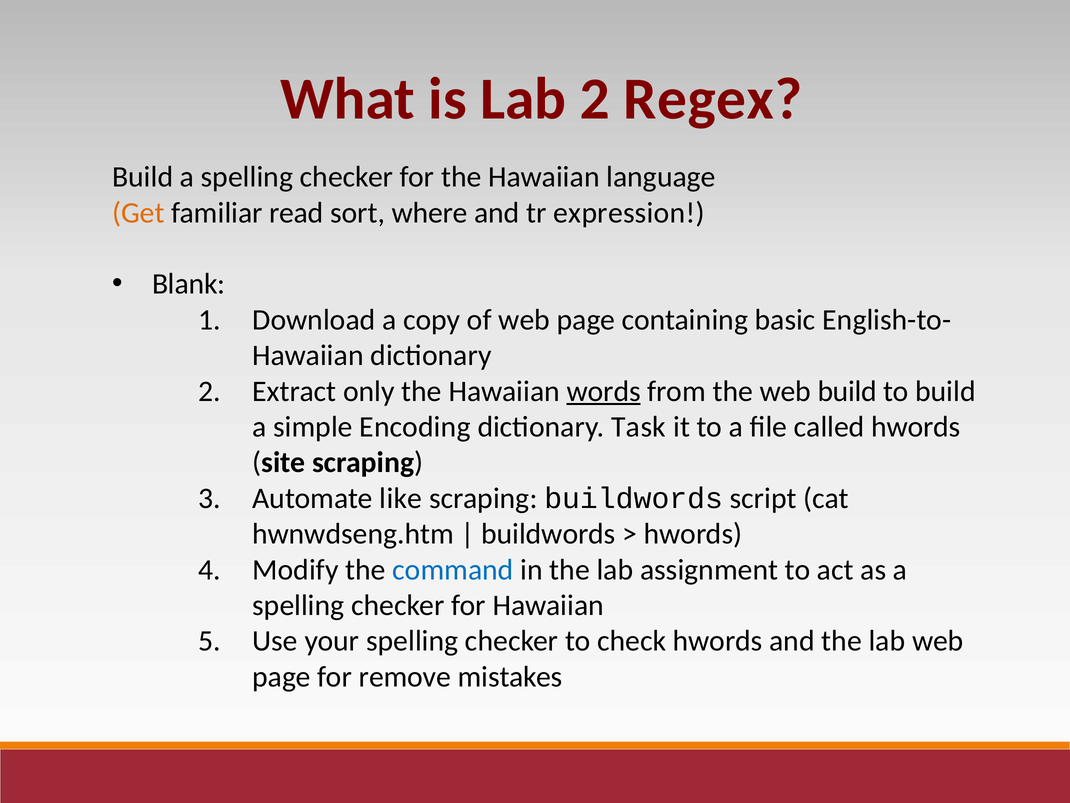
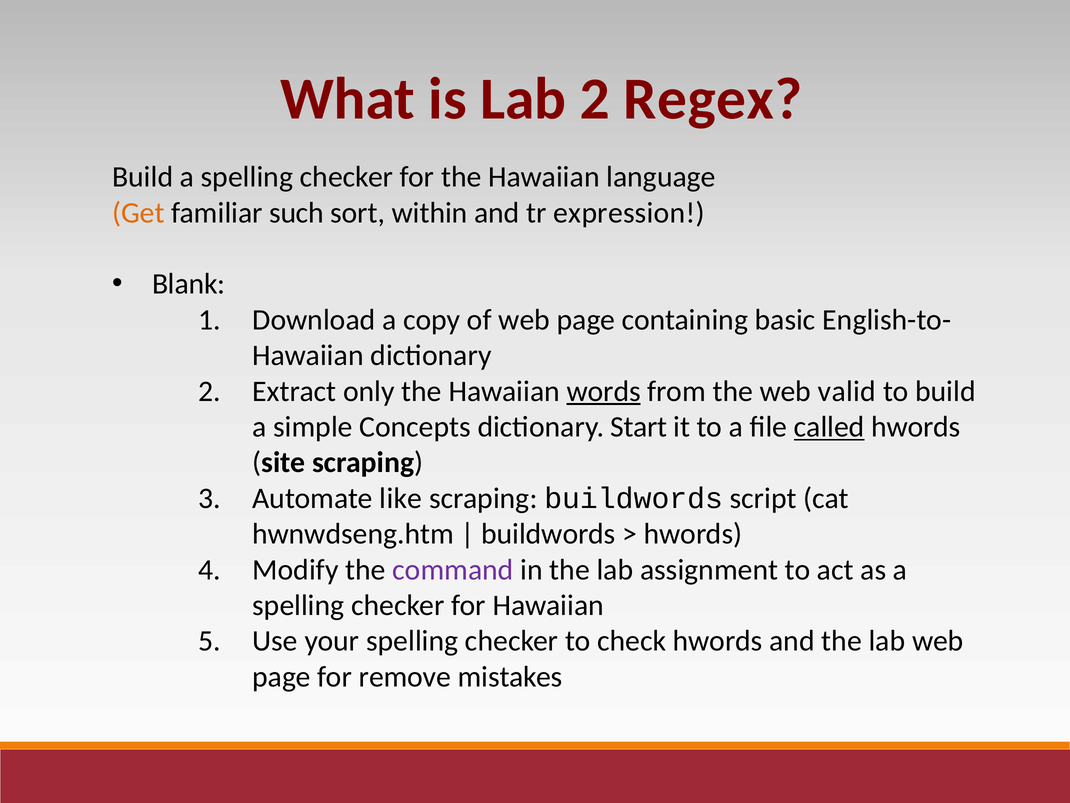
read: read -> such
where: where -> within
web build: build -> valid
Encoding: Encoding -> Concepts
Task: Task -> Start
called underline: none -> present
command colour: blue -> purple
